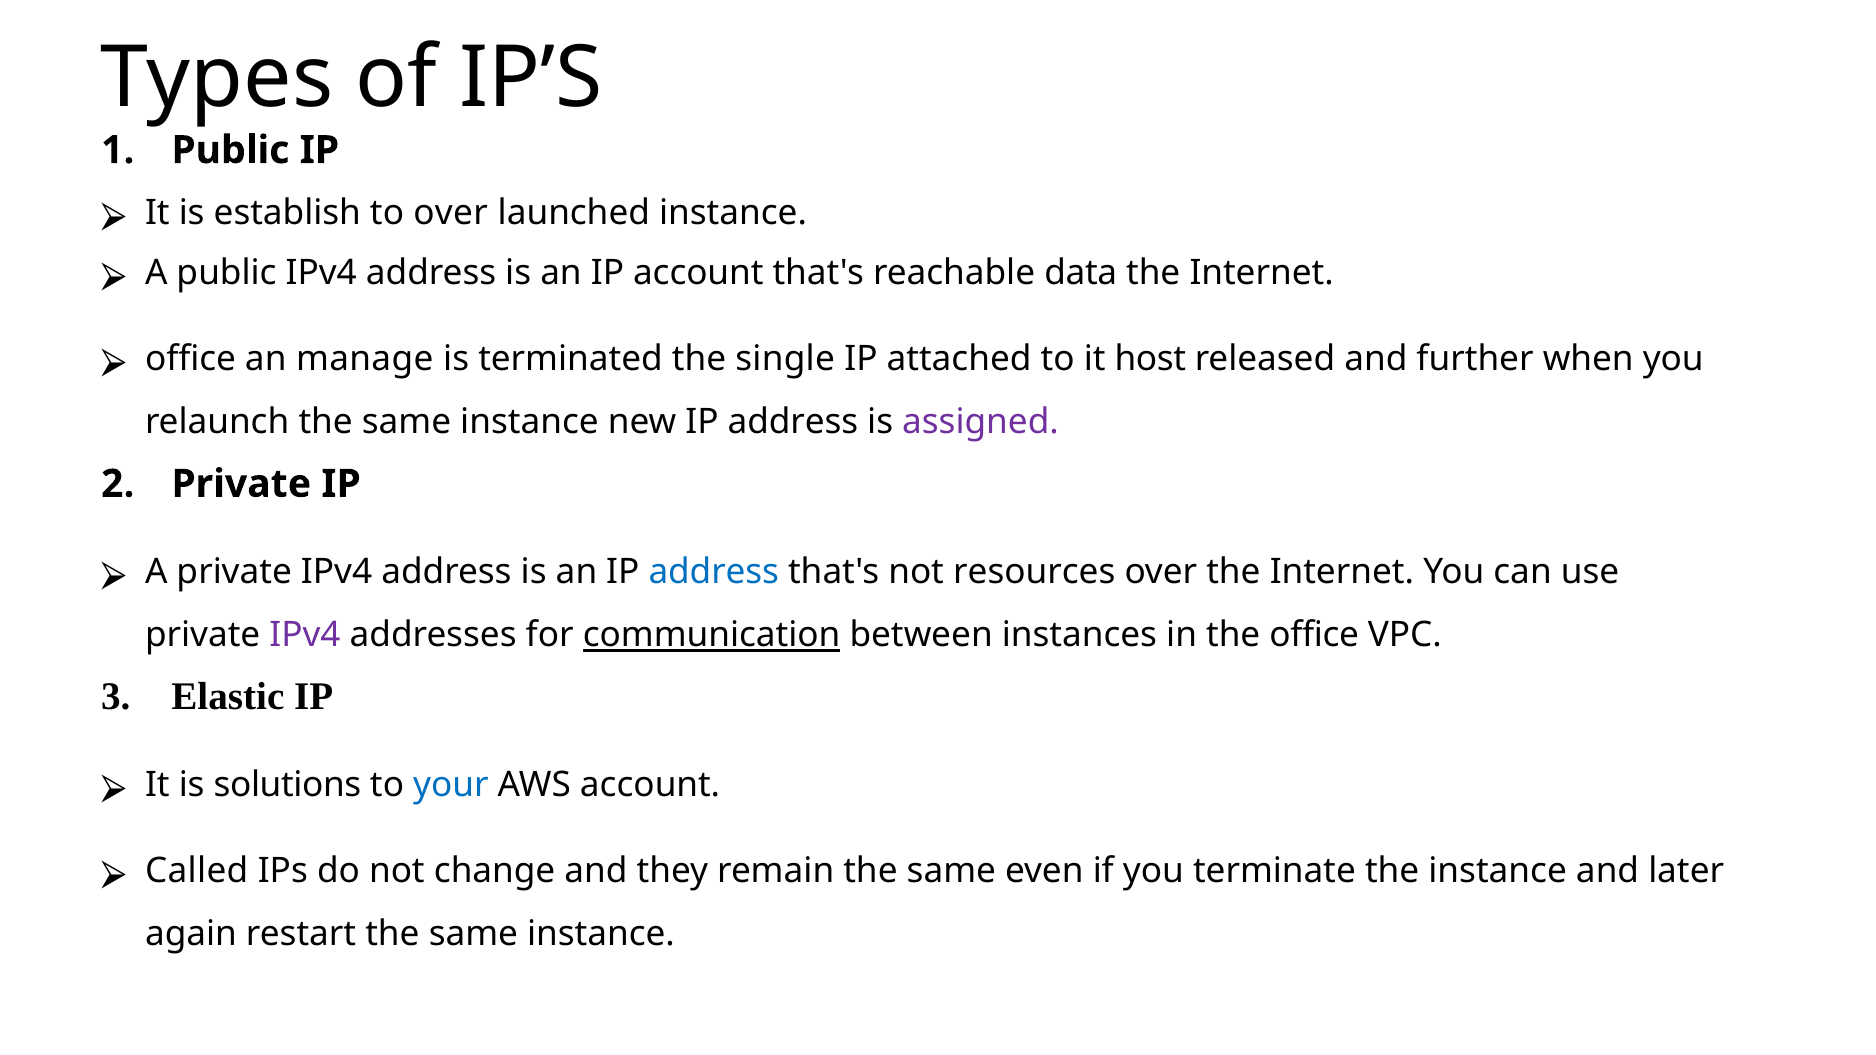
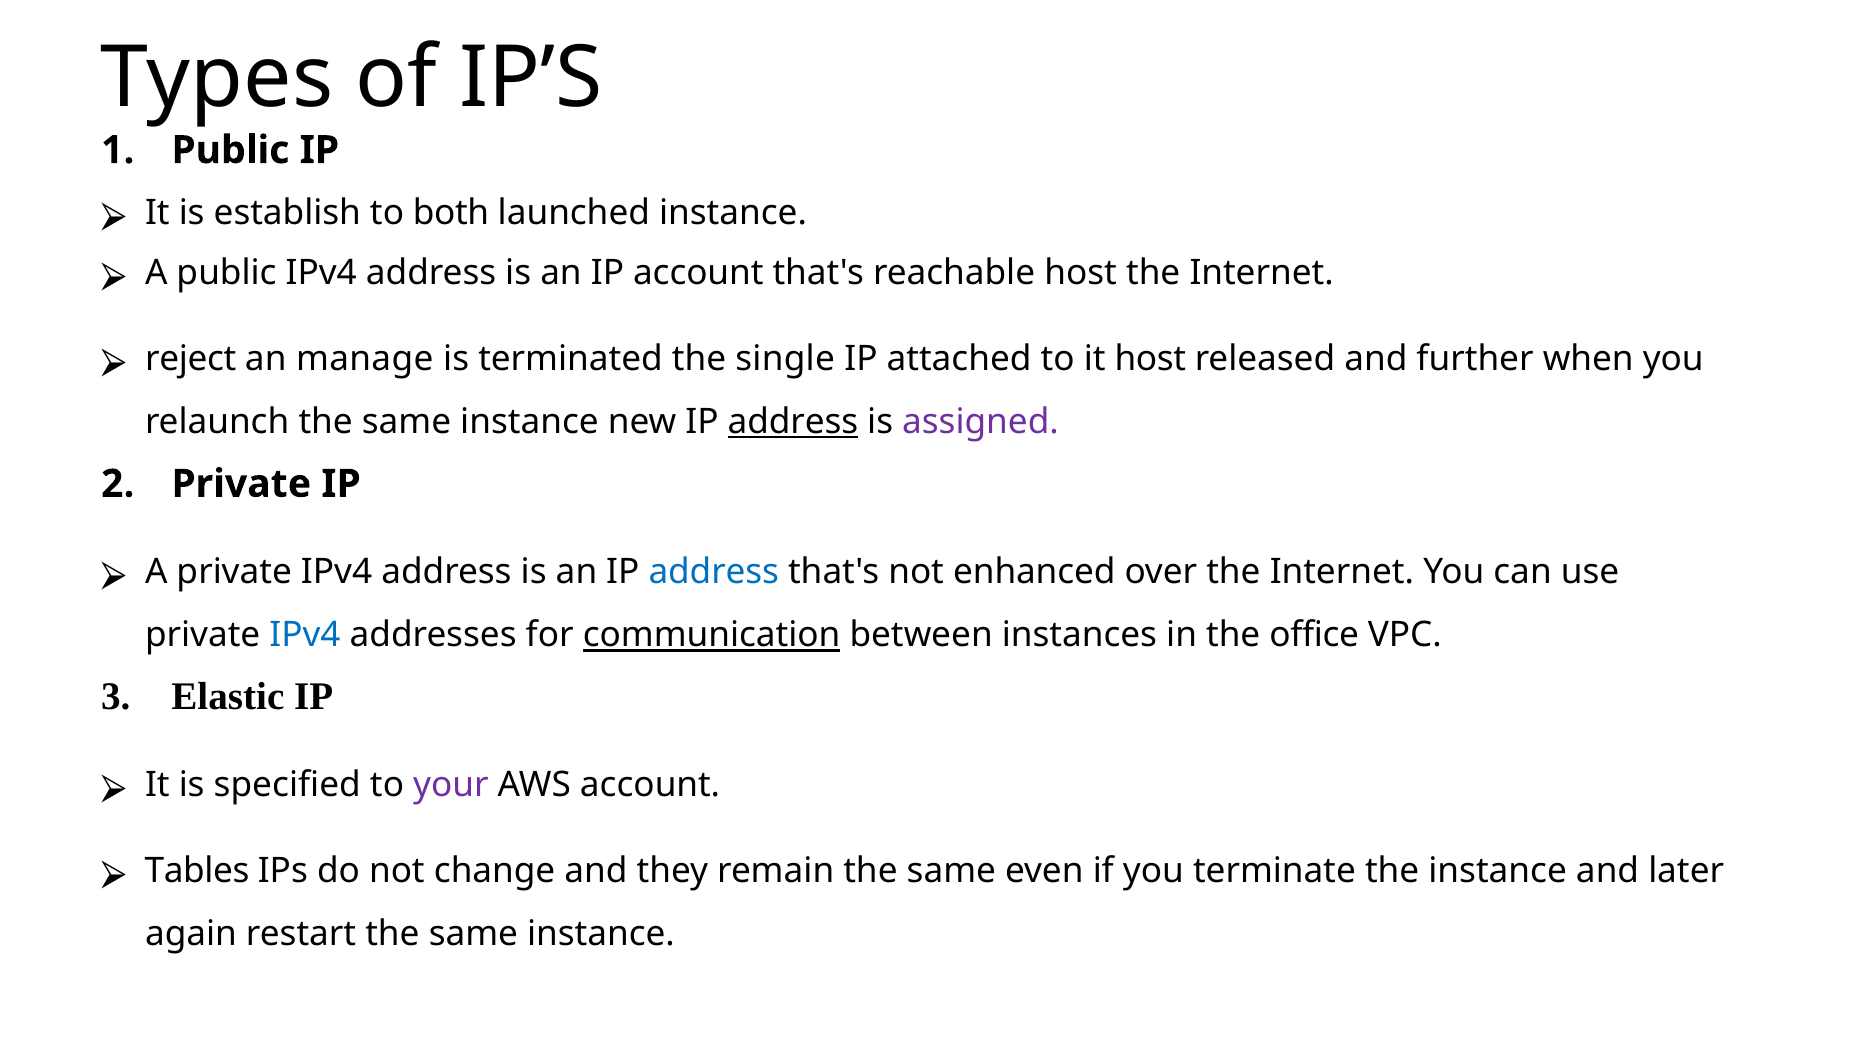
to over: over -> both
reachable data: data -> host
office at (191, 359): office -> reject
address at (793, 422) underline: none -> present
resources: resources -> enhanced
IPv4 at (305, 635) colour: purple -> blue
solutions: solutions -> specified
your colour: blue -> purple
Called: Called -> Tables
